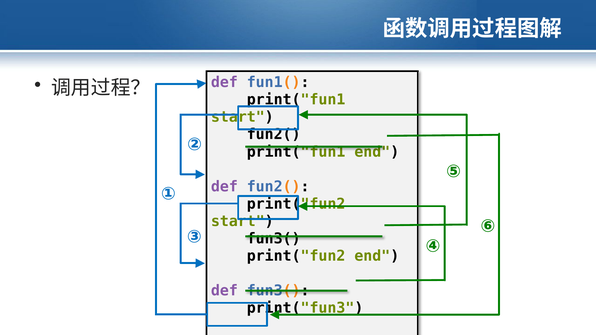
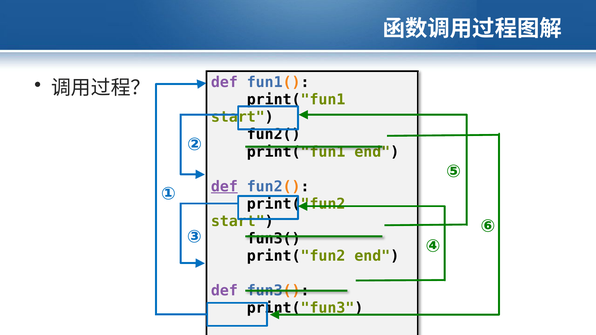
def at (224, 187) underline: none -> present
